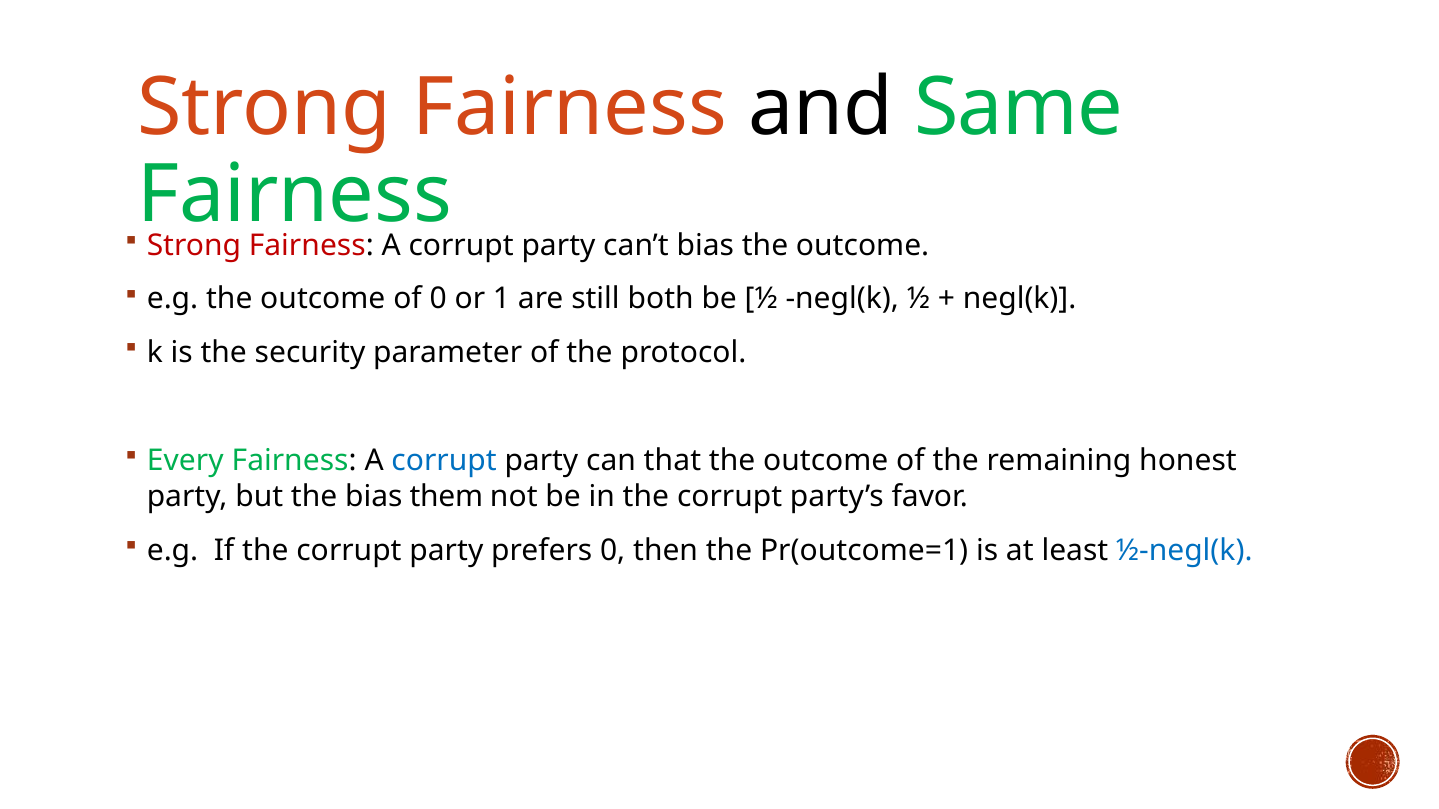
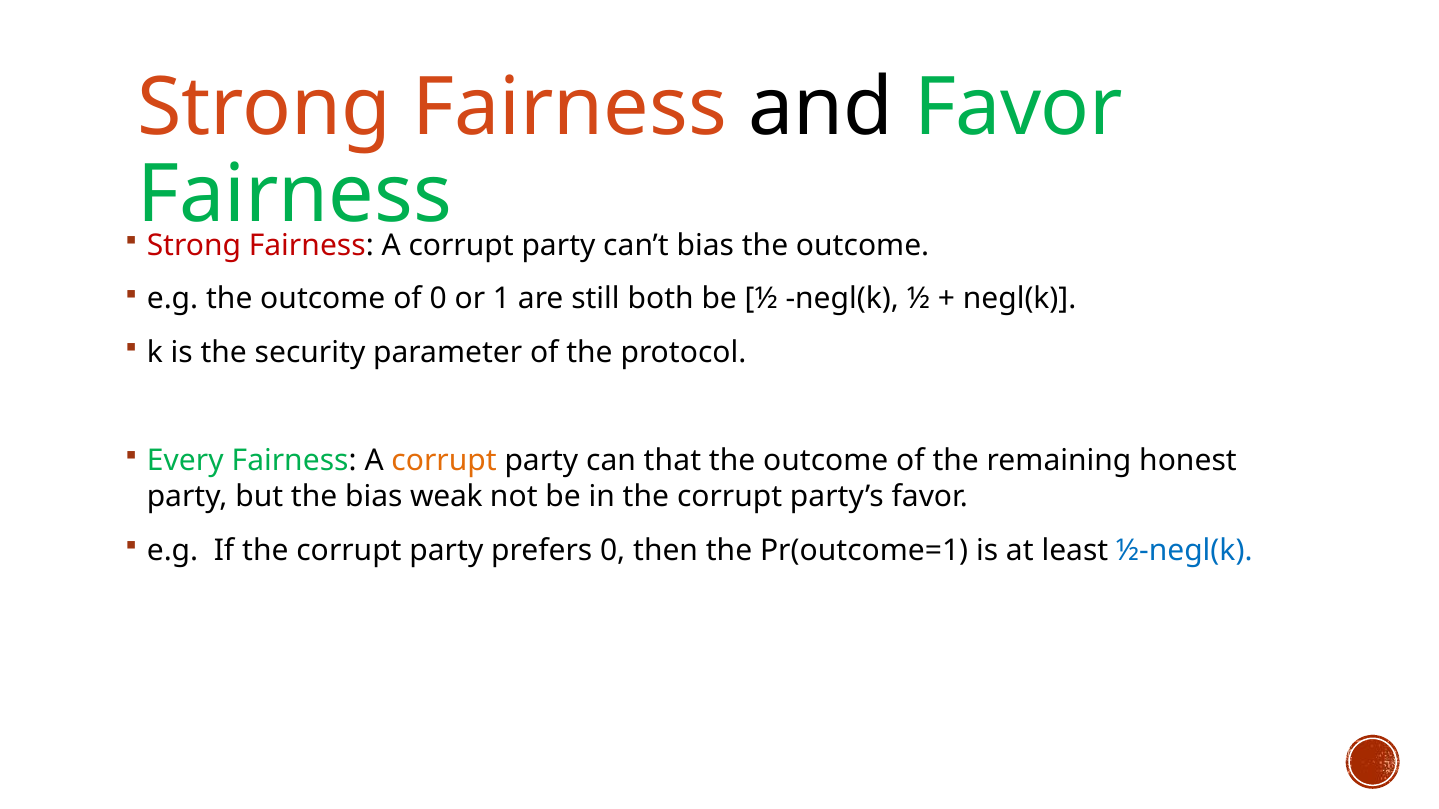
and Same: Same -> Favor
corrupt at (444, 461) colour: blue -> orange
them: them -> weak
